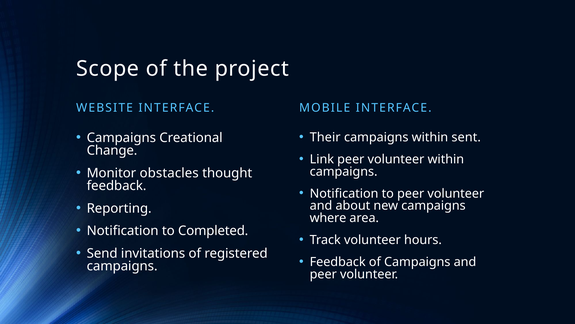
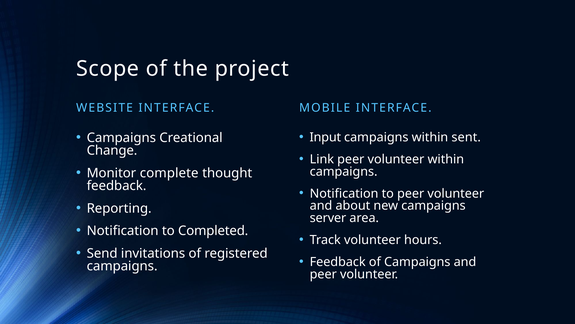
Their: Their -> Input
obstacles: obstacles -> complete
where: where -> server
